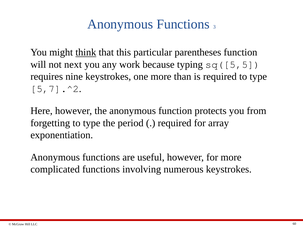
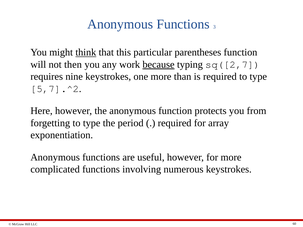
next: next -> then
because underline: none -> present
sq([5,5: sq([5,5 -> sq([2,7
